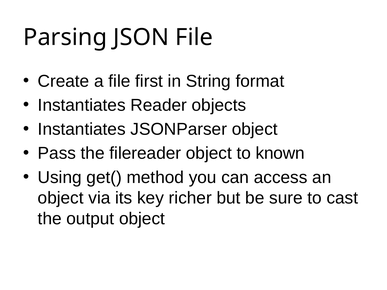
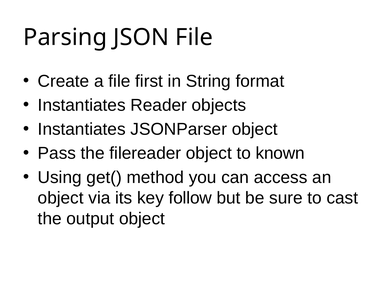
richer: richer -> follow
